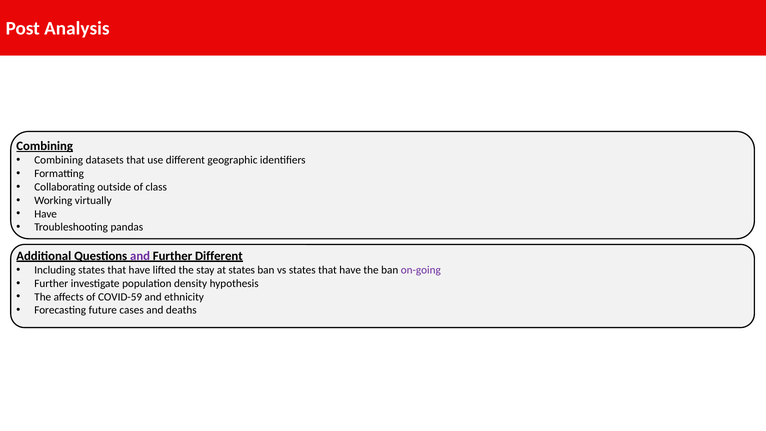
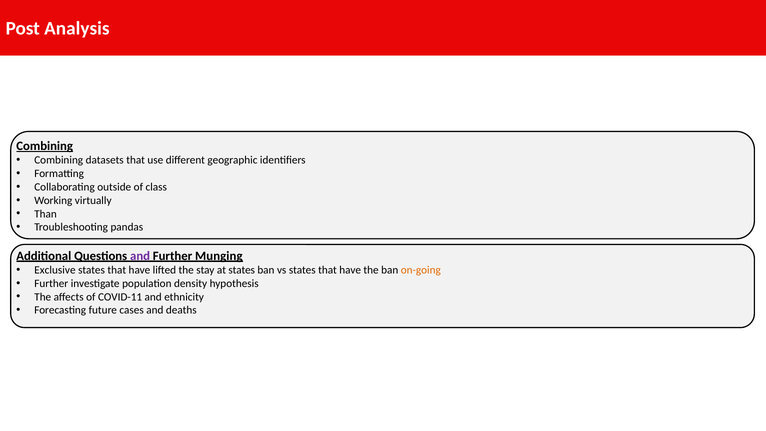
Have at (46, 214): Have -> Than
Further Different: Different -> Munging
Including: Including -> Exclusive
on-going colour: purple -> orange
COVID-59: COVID-59 -> COVID-11
